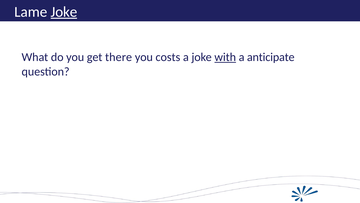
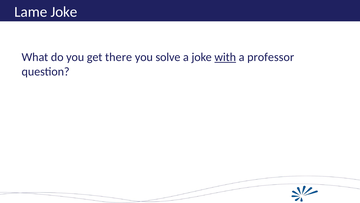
Joke at (64, 12) underline: present -> none
costs: costs -> solve
anticipate: anticipate -> professor
